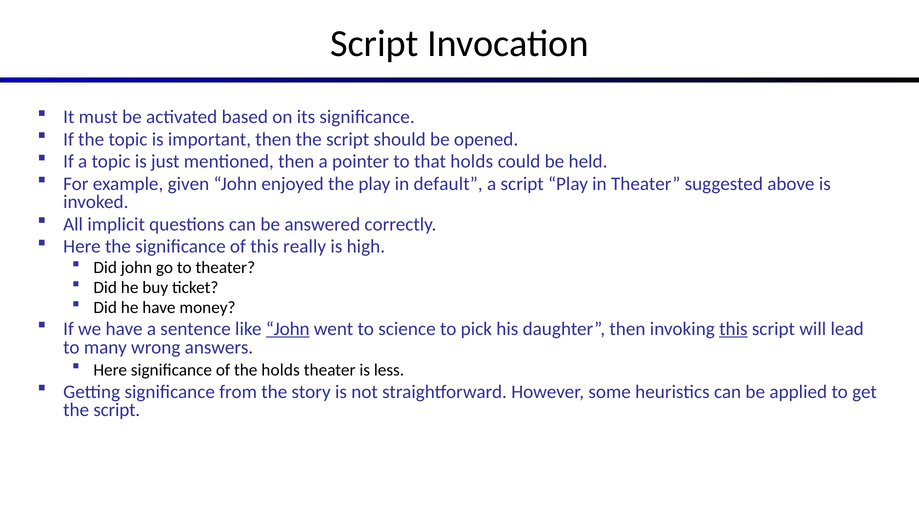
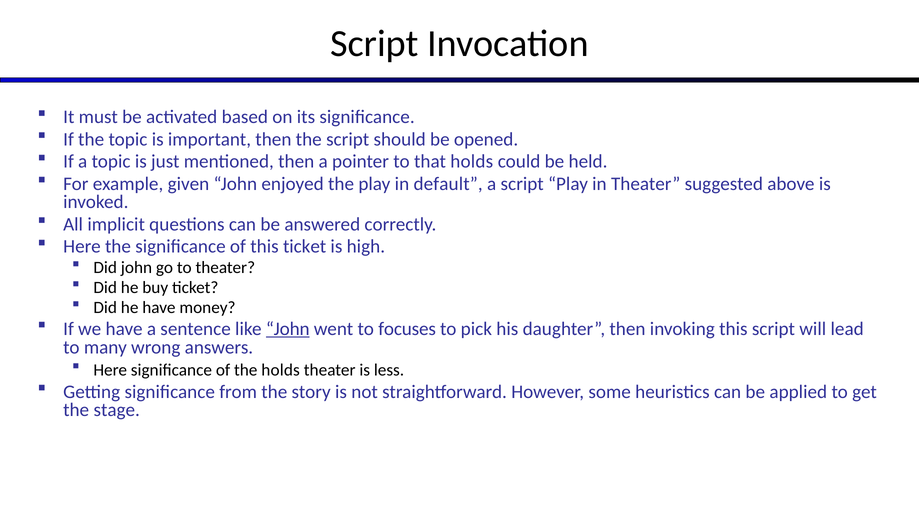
this really: really -> ticket
science: science -> focuses
this at (733, 329) underline: present -> none
script at (117, 410): script -> stage
